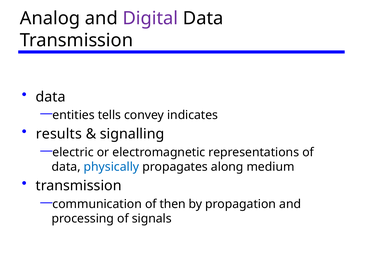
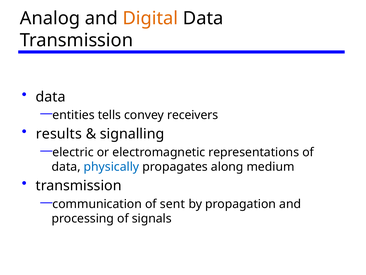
Digital colour: purple -> orange
indicates: indicates -> receivers
then: then -> sent
